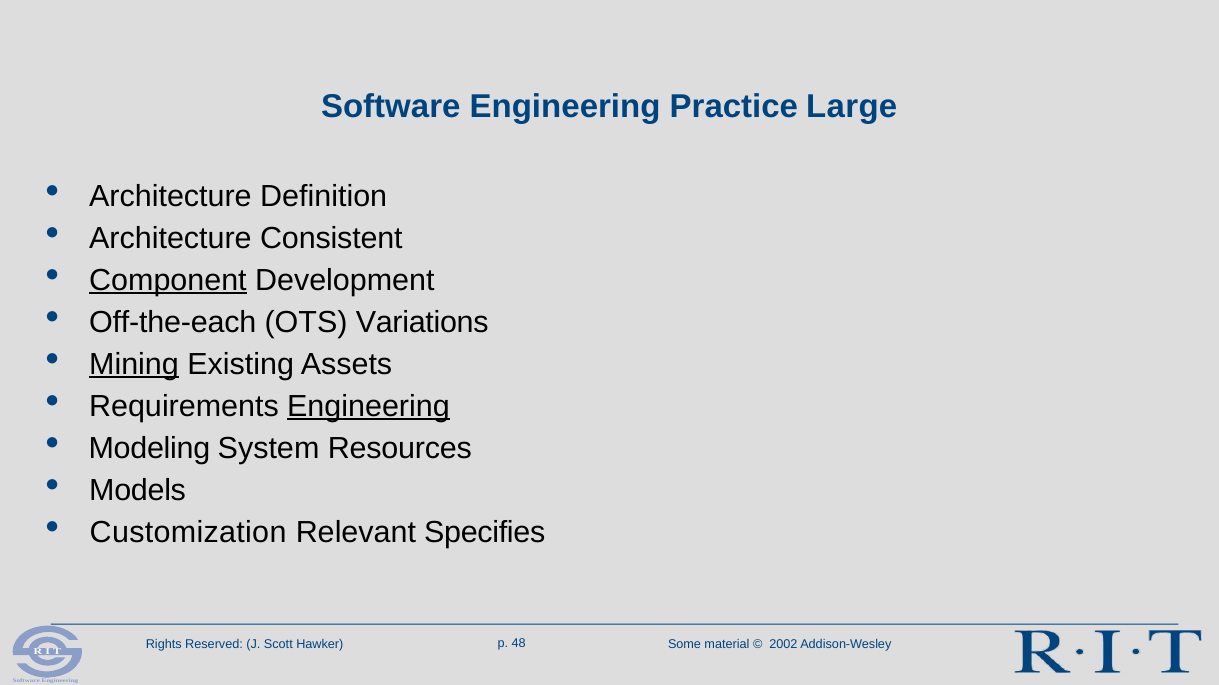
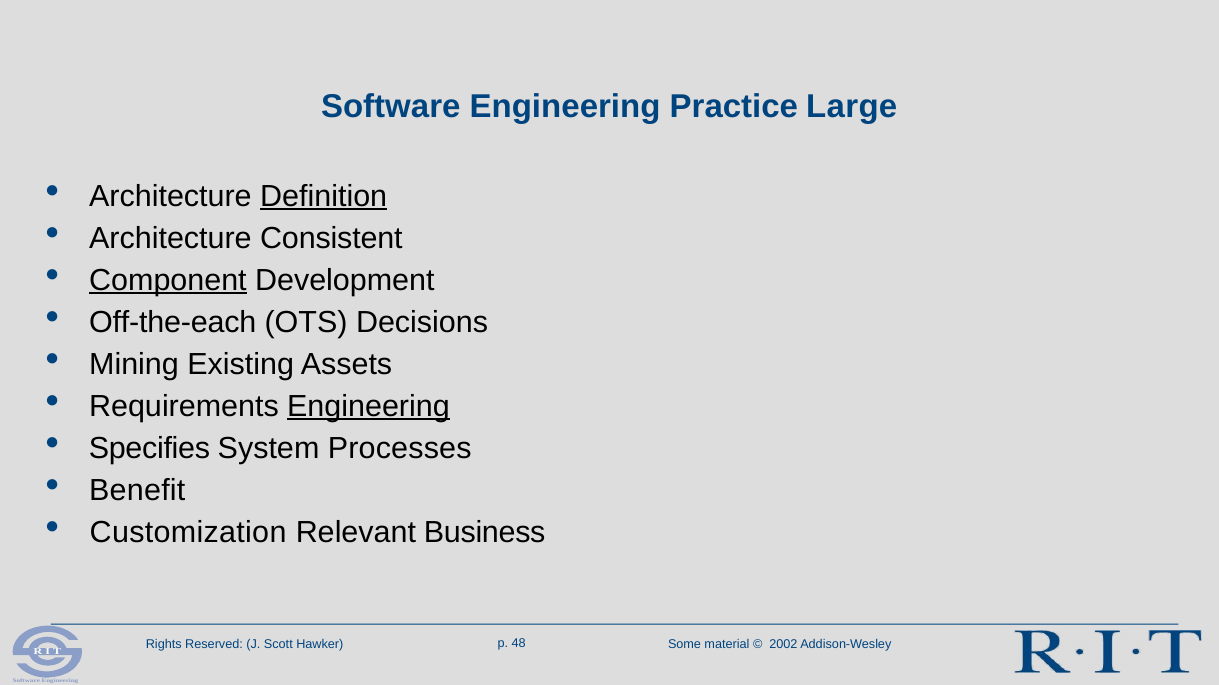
Definition underline: none -> present
Variations: Variations -> Decisions
Mining underline: present -> none
Modeling: Modeling -> Specifies
Resources: Resources -> Processes
Models: Models -> Benefit
Specifies: Specifies -> Business
